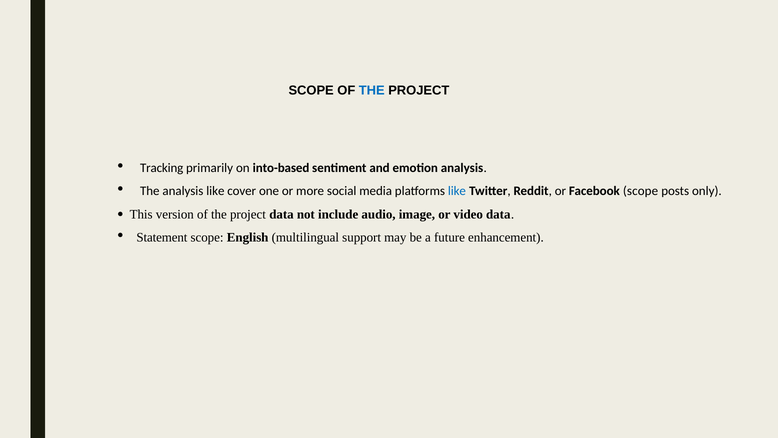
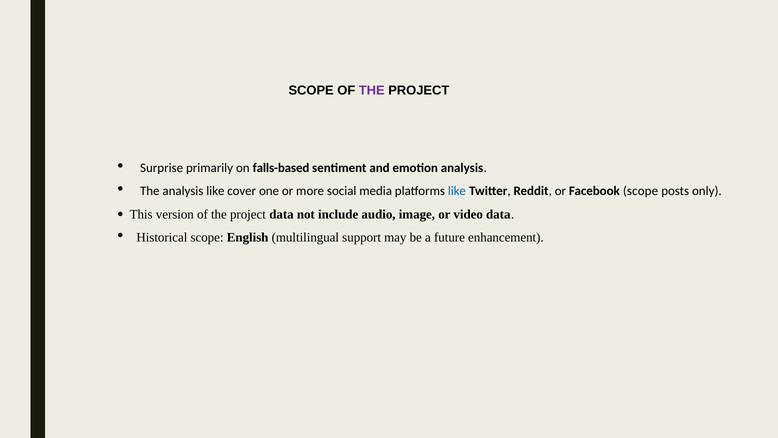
THE at (372, 90) colour: blue -> purple
Tracking: Tracking -> Surprise
into-based: into-based -> falls-based
Statement: Statement -> Historical
